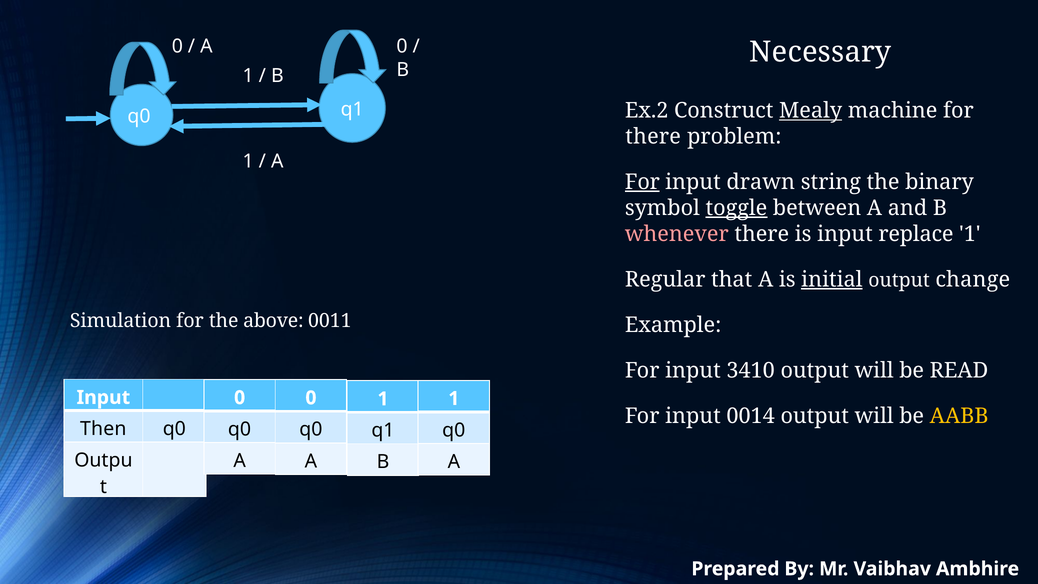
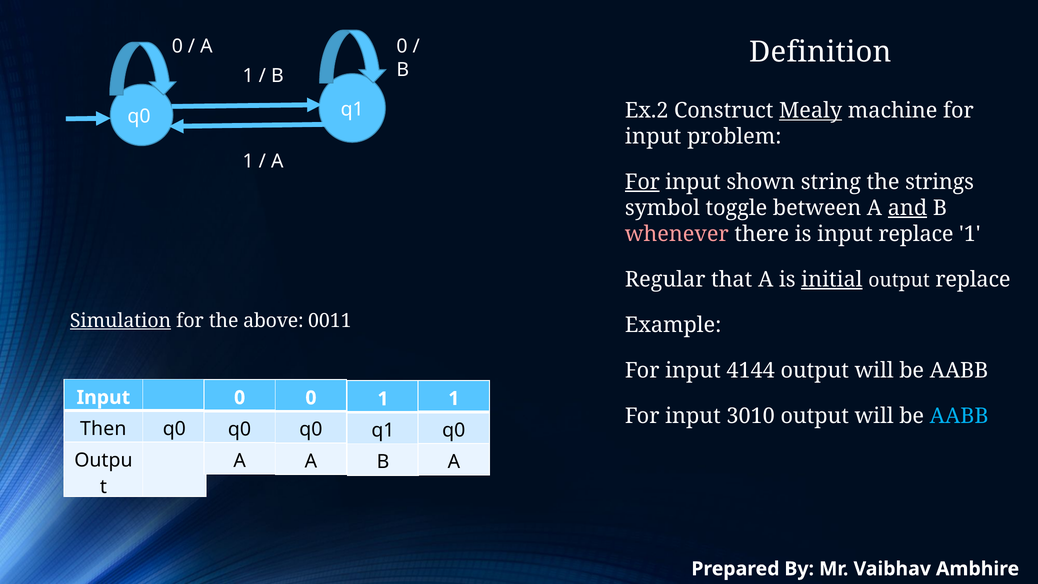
Necessary: Necessary -> Definition
there at (653, 137): there -> input
drawn: drawn -> shown
binary: binary -> strings
toggle underline: present -> none
and underline: none -> present
output change: change -> replace
Simulation underline: none -> present
3410: 3410 -> 4144
READ at (959, 370): READ -> AABB
0014: 0014 -> 3010
AABB at (959, 416) colour: yellow -> light blue
